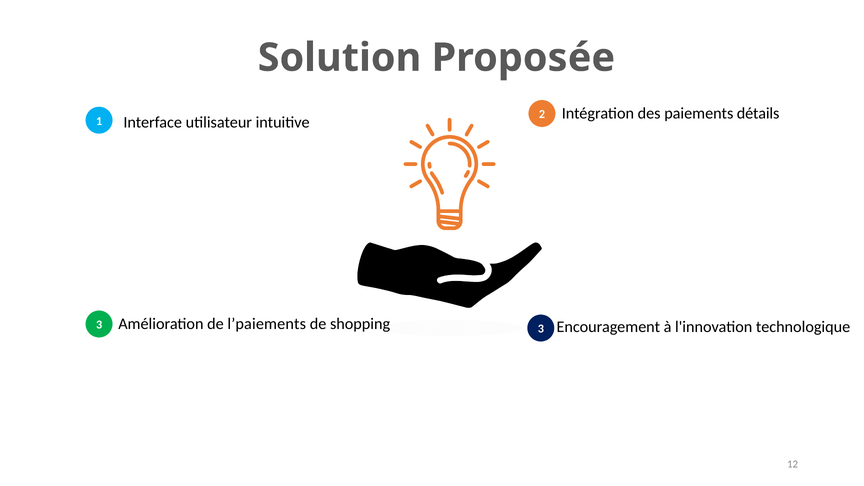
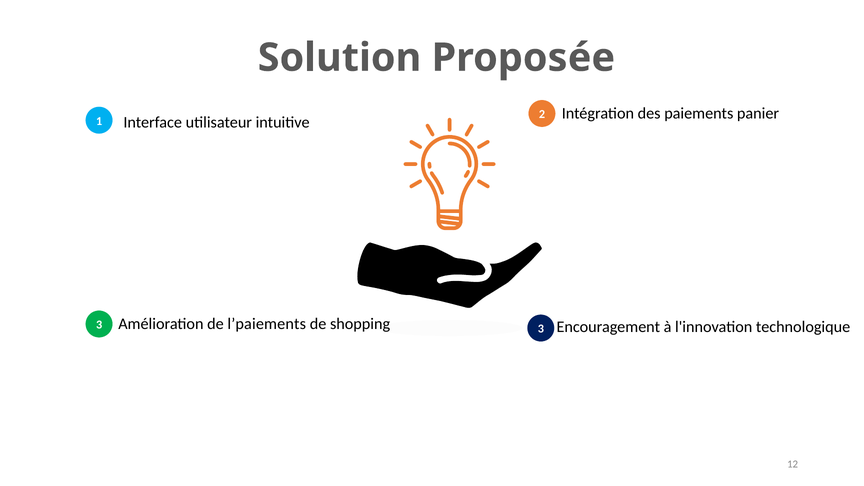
détails: détails -> panier
